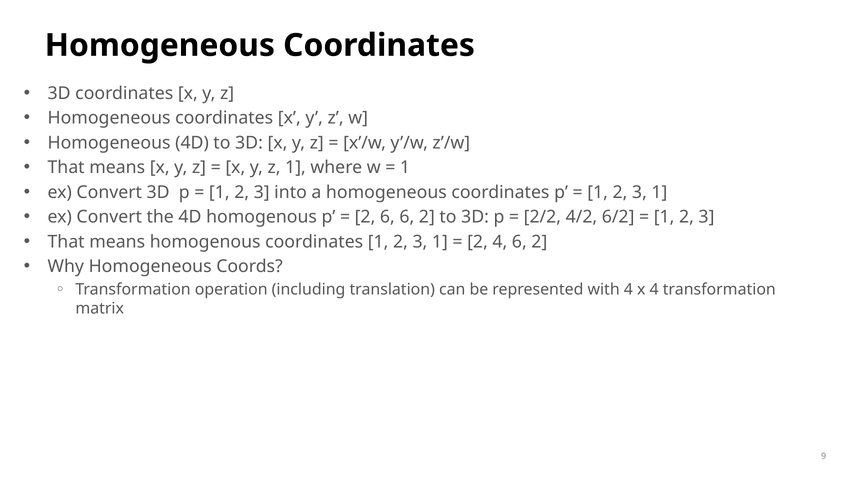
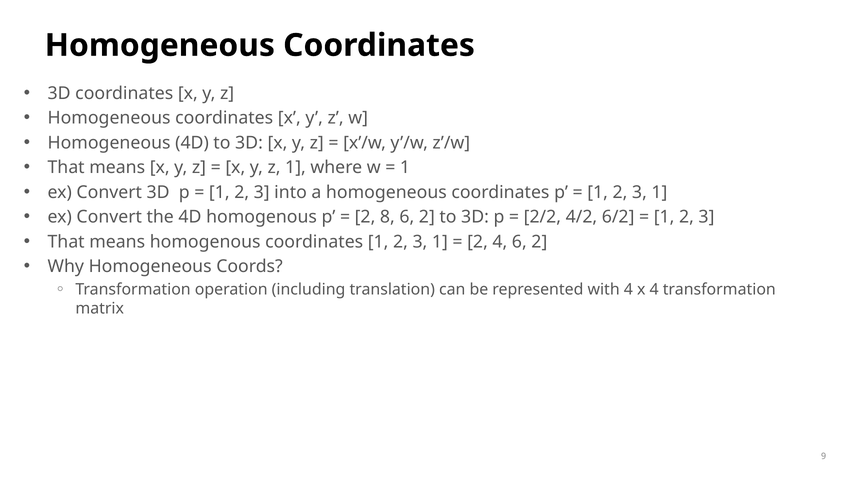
2 6: 6 -> 8
